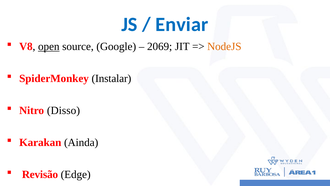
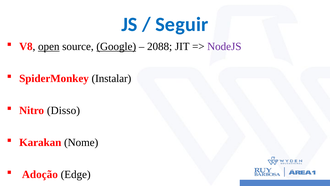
Enviar: Enviar -> Seguir
Google underline: none -> present
2069: 2069 -> 2088
NodeJS colour: orange -> purple
Ainda: Ainda -> Nome
Revisão: Revisão -> Adoção
